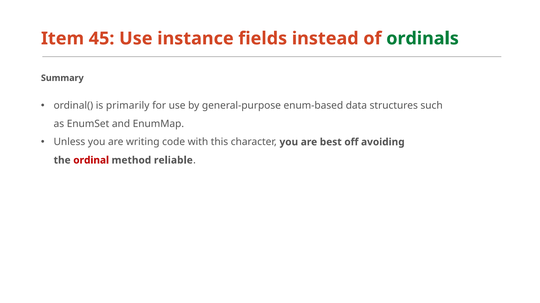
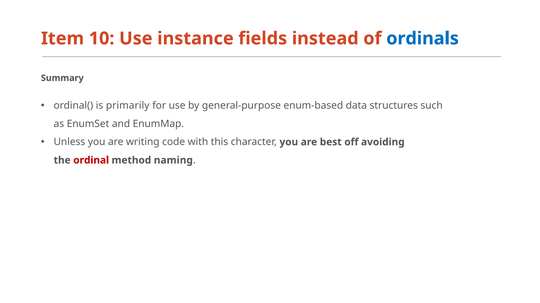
45: 45 -> 10
ordinals colour: green -> blue
reliable: reliable -> naming
